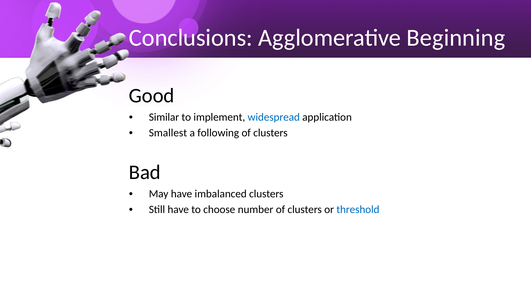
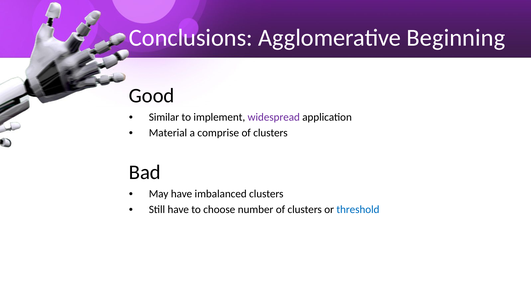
widespread colour: blue -> purple
Smallest: Smallest -> Material
following: following -> comprise
